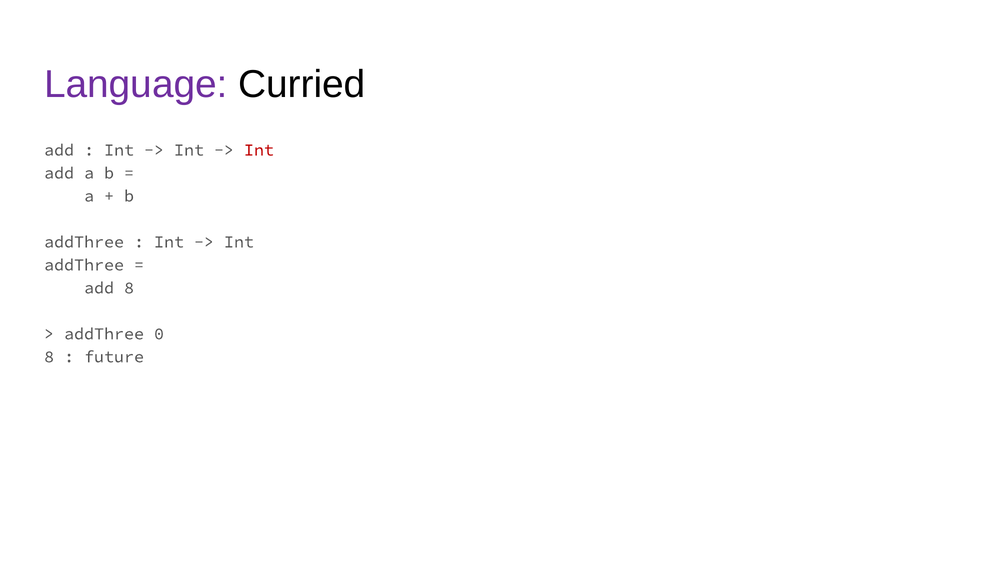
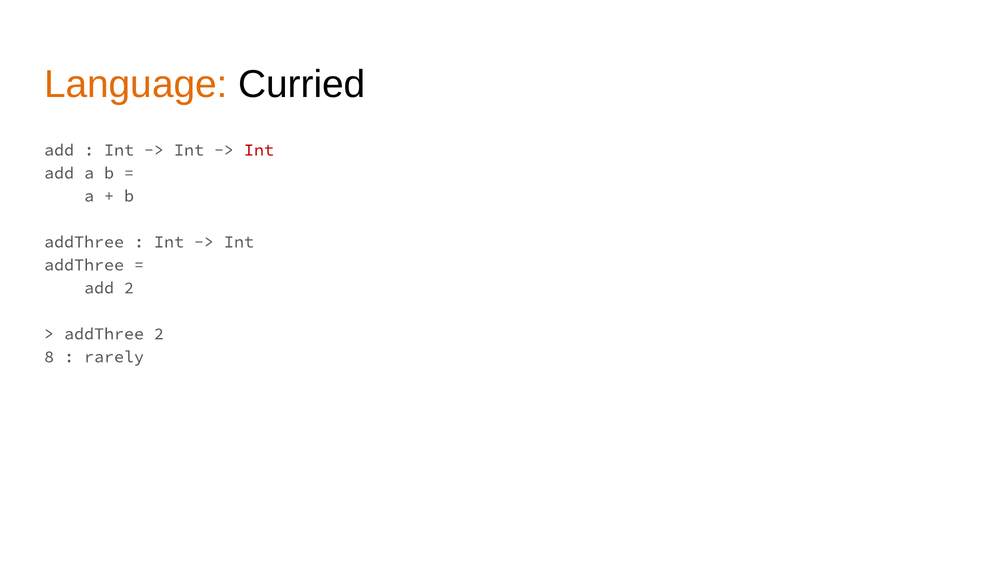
Language colour: purple -> orange
add 8: 8 -> 2
addThree 0: 0 -> 2
future: future -> rarely
